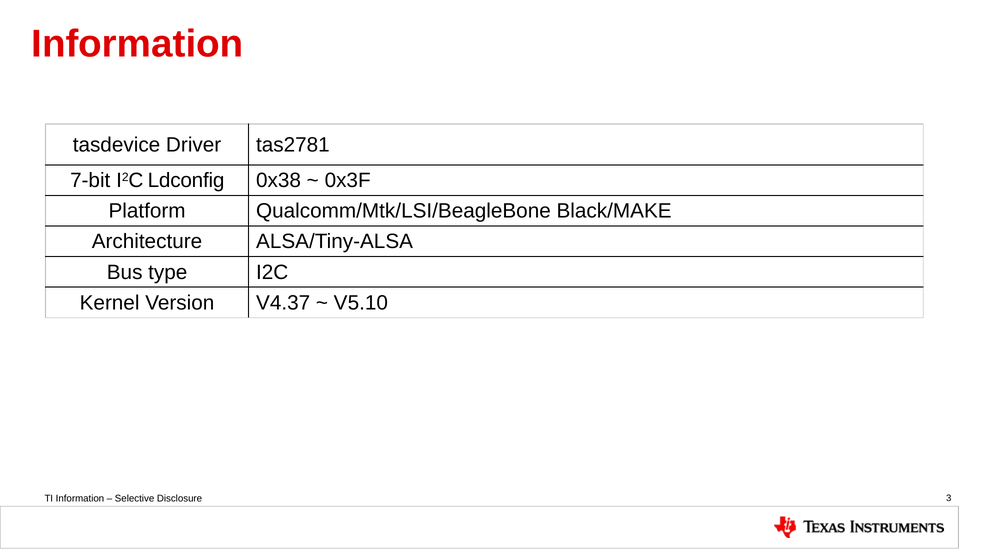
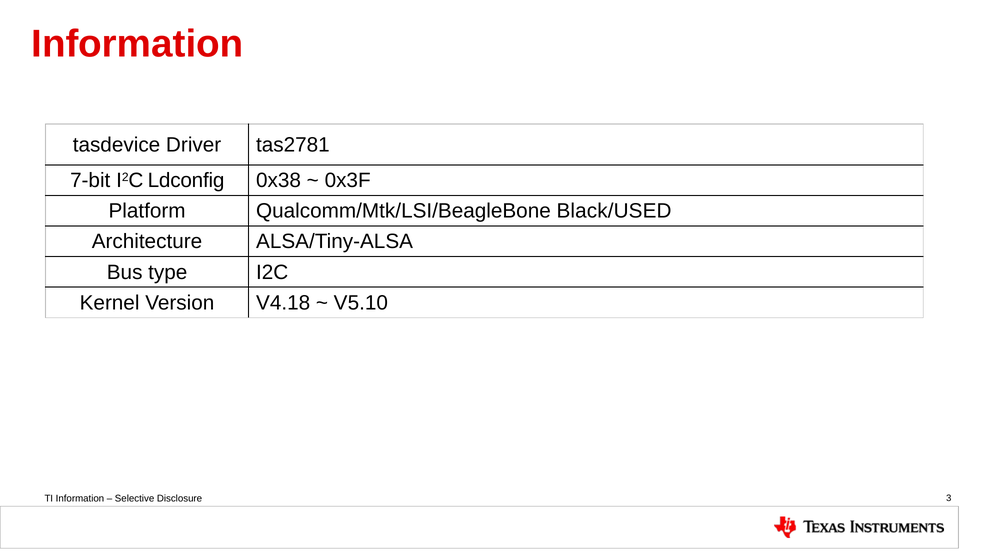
Black/MAKE: Black/MAKE -> Black/USED
V4.37: V4.37 -> V4.18
